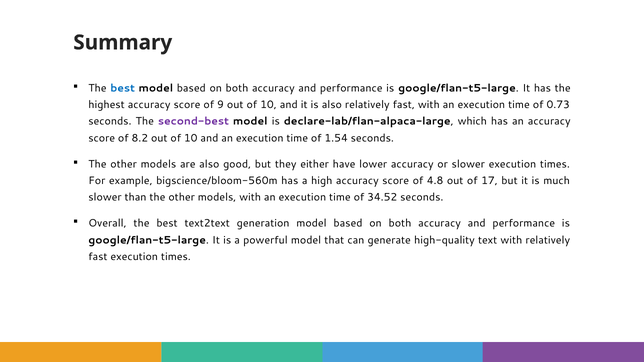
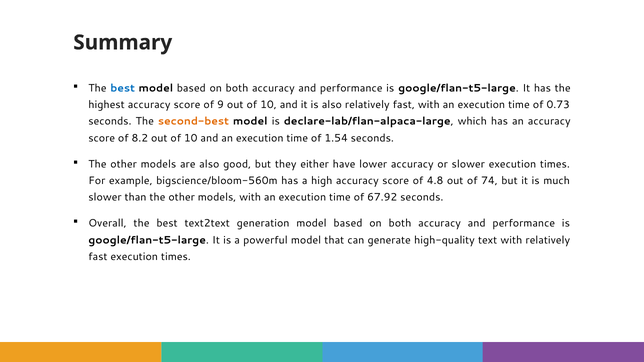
second-best colour: purple -> orange
17: 17 -> 74
34.52: 34.52 -> 67.92
